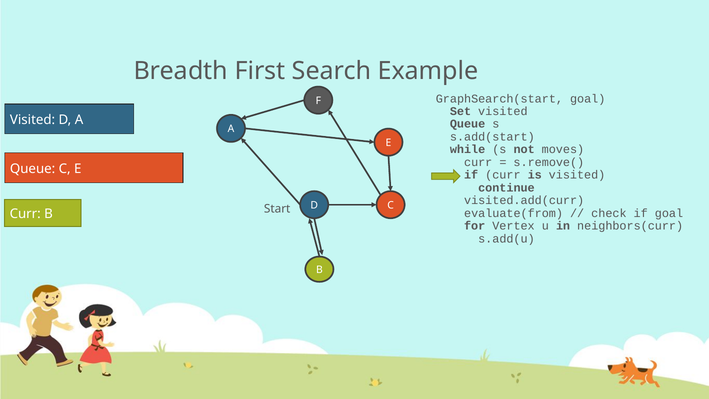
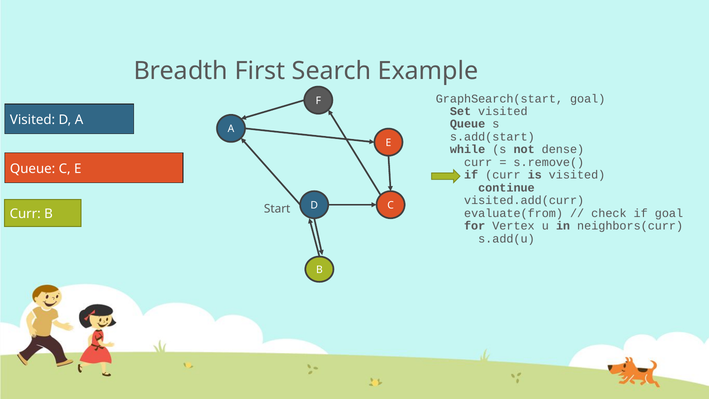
moves: moves -> dense
